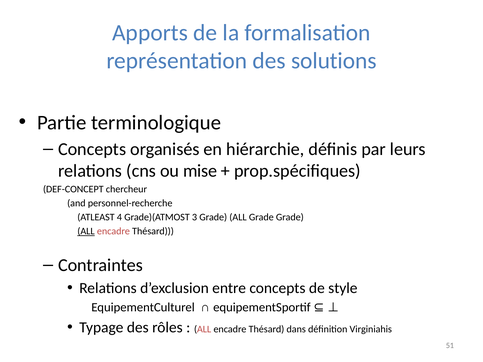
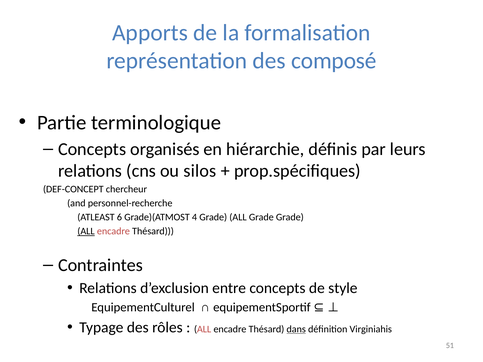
solutions: solutions -> composé
mise: mise -> silos
4: 4 -> 6
3: 3 -> 4
dans underline: none -> present
